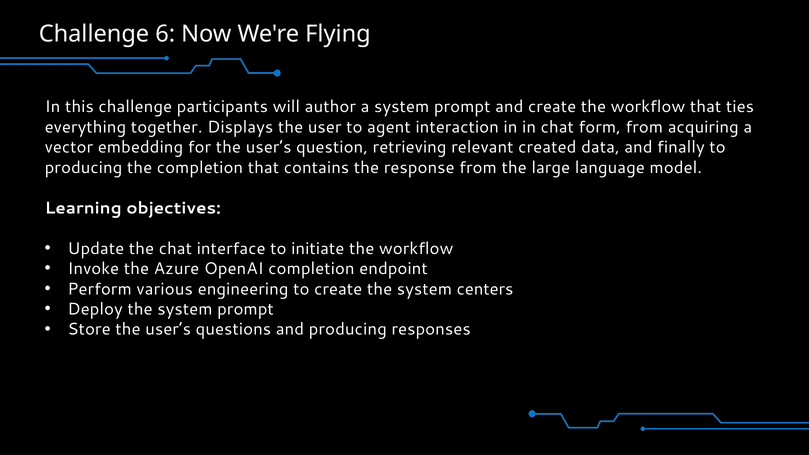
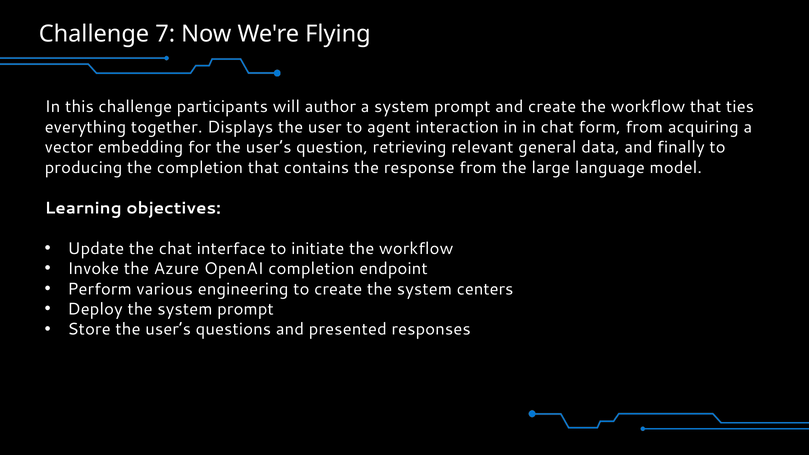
6: 6 -> 7
created: created -> general
and producing: producing -> presented
